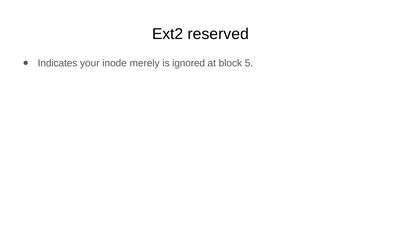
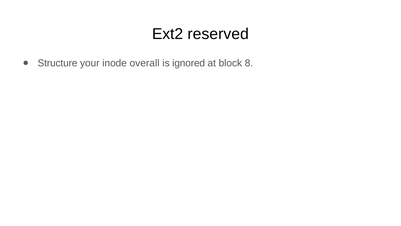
Indicates: Indicates -> Structure
merely: merely -> overall
5: 5 -> 8
